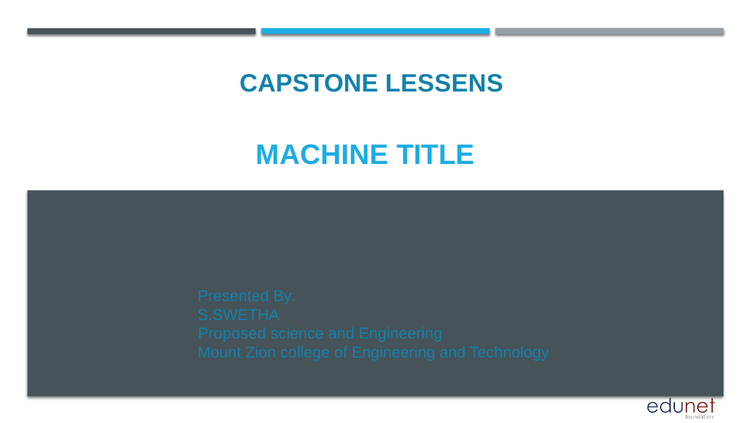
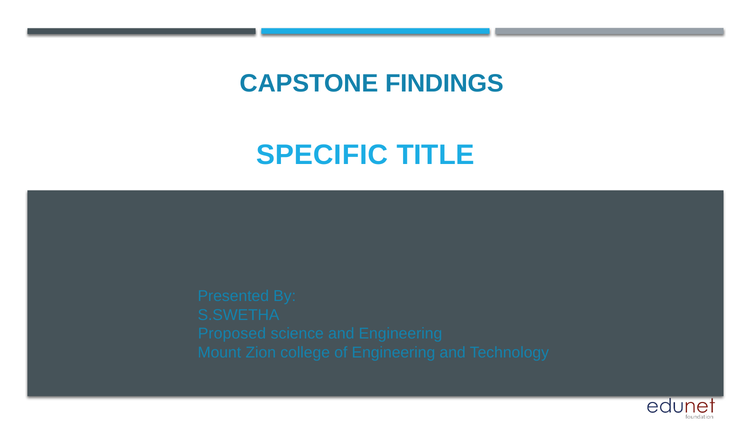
LESSENS: LESSENS -> FINDINGS
MACHINE: MACHINE -> SPECIFIC
